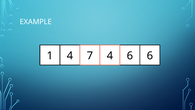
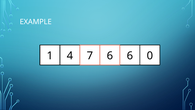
7 4: 4 -> 6
4 6: 6 -> 0
